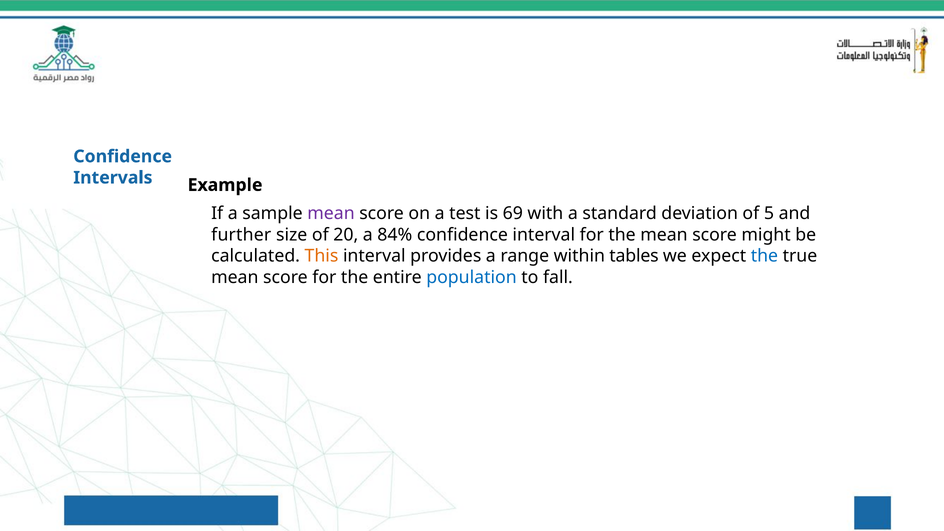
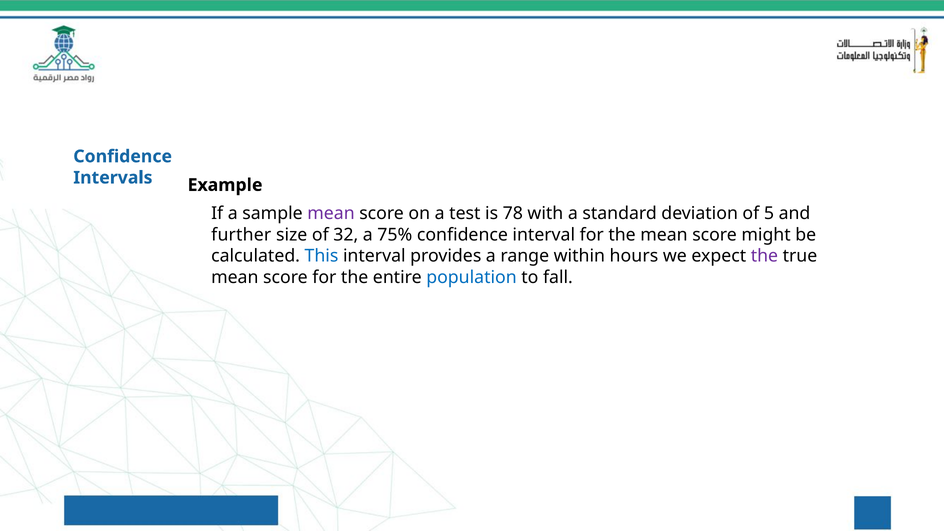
69: 69 -> 78
20: 20 -> 32
84%: 84% -> 75%
This colour: orange -> blue
tables: tables -> hours
the at (764, 256) colour: blue -> purple
